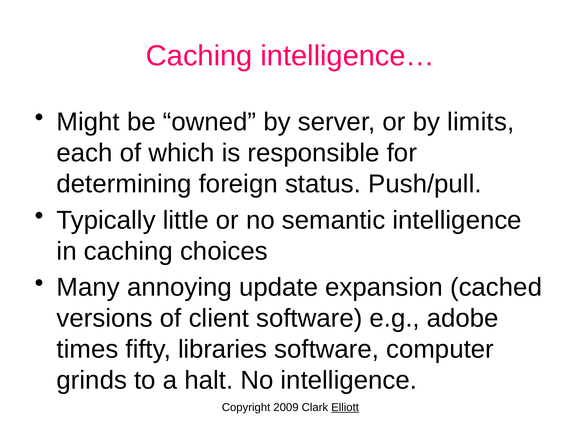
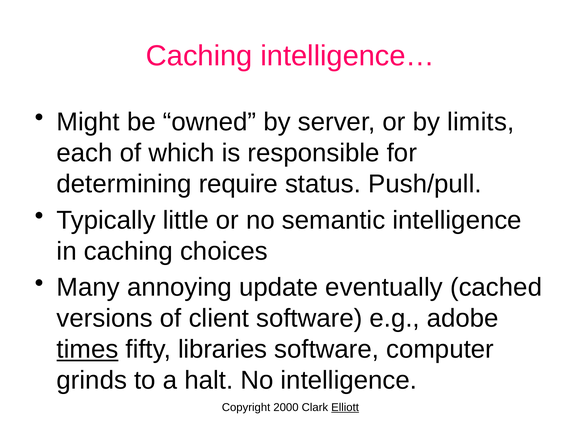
foreign: foreign -> require
expansion: expansion -> eventually
times underline: none -> present
2009: 2009 -> 2000
